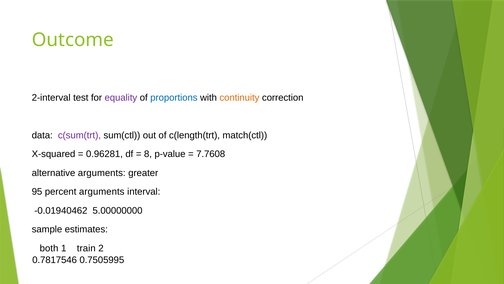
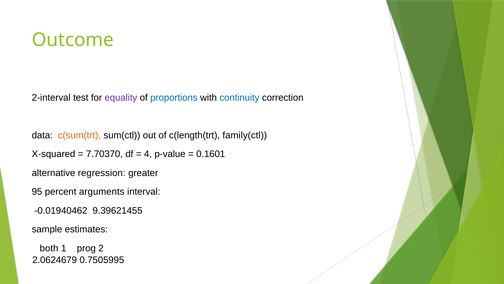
continuity colour: orange -> blue
c(sum(trt colour: purple -> orange
match(ctl: match(ctl -> family(ctl
0.96281: 0.96281 -> 7.70370
8: 8 -> 4
7.7608: 7.7608 -> 0.1601
alternative arguments: arguments -> regression
5.00000000: 5.00000000 -> 9.39621455
train: train -> prog
0.7817546: 0.7817546 -> 2.0624679
